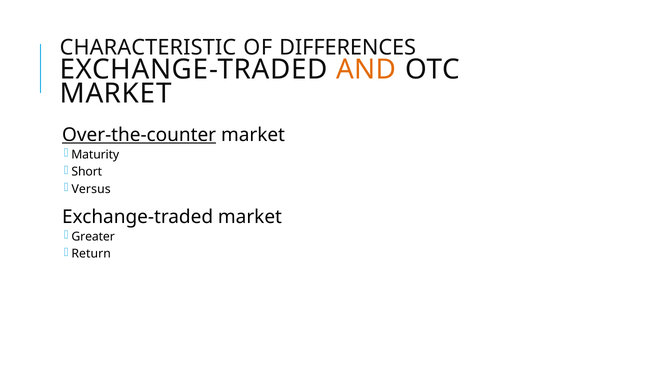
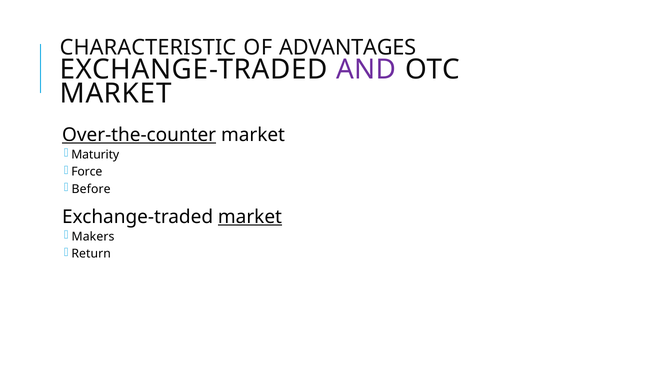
DIFFERENCES: DIFFERENCES -> ADVANTAGES
AND colour: orange -> purple
Short: Short -> Force
Versus: Versus -> Before
market at (250, 217) underline: none -> present
Greater: Greater -> Makers
